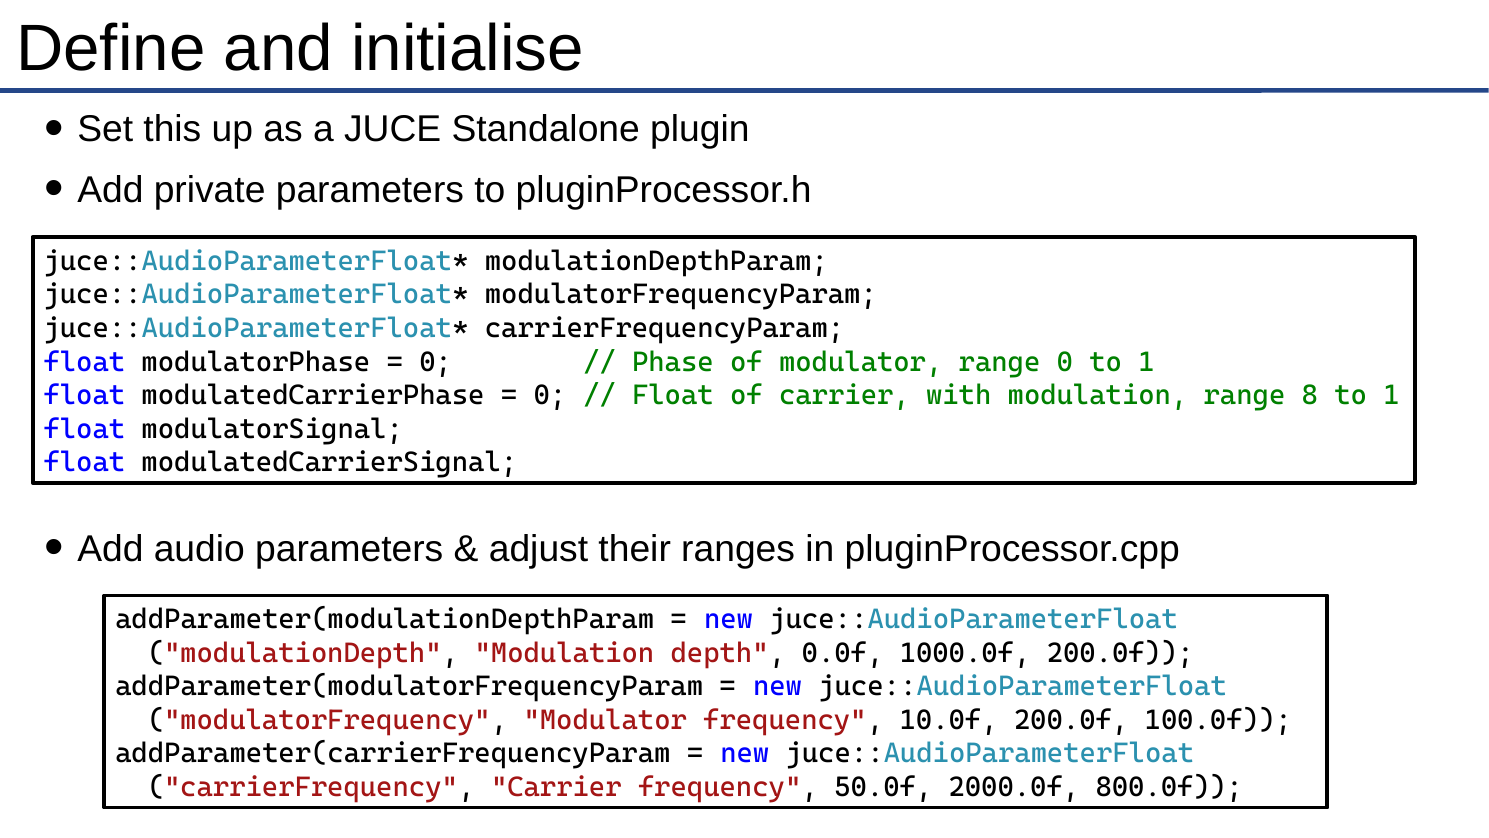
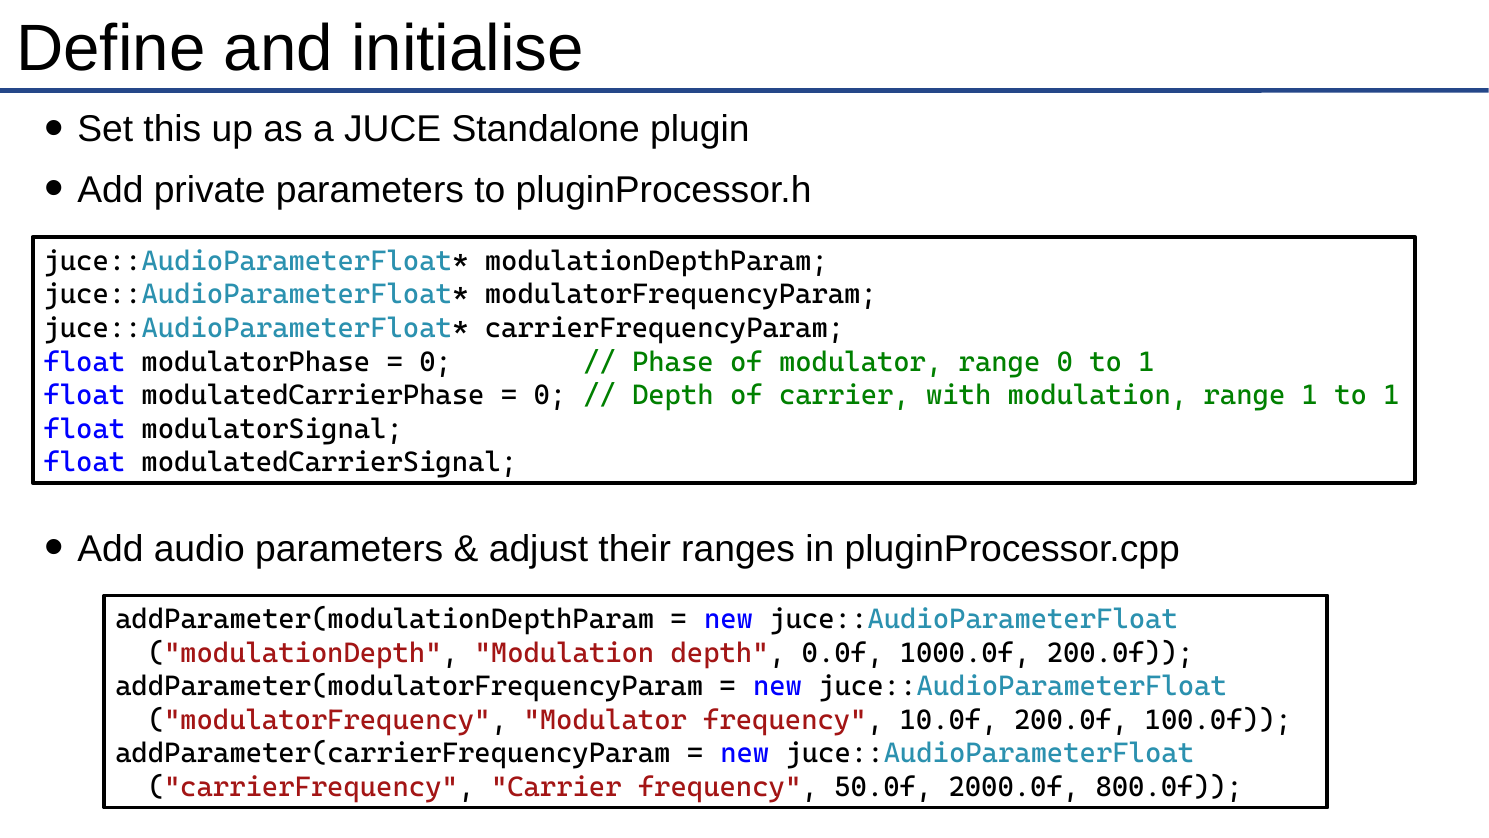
Float at (673, 395): Float -> Depth
range 8: 8 -> 1
